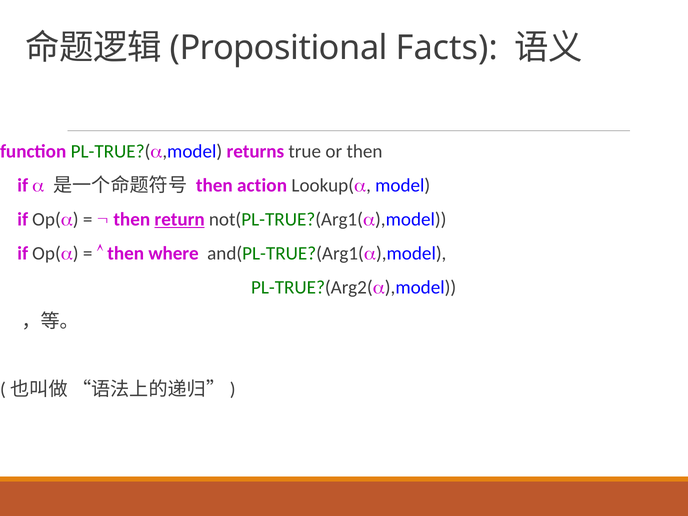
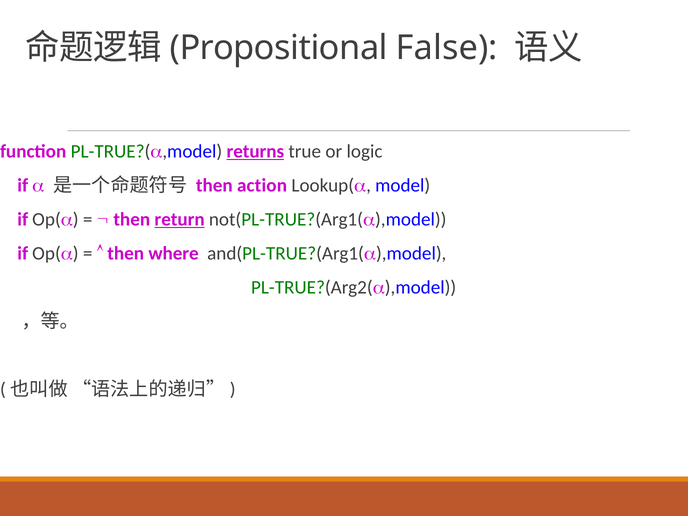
Facts: Facts -> False
returns underline: none -> present
or then: then -> logic
